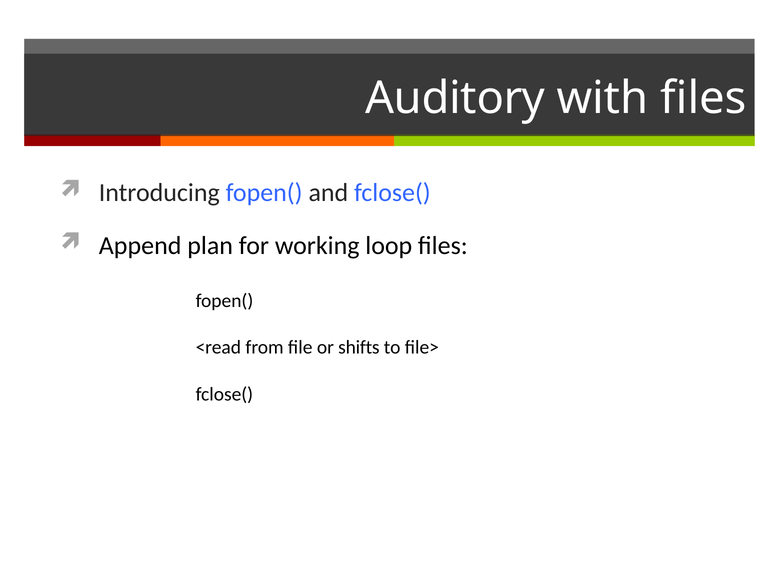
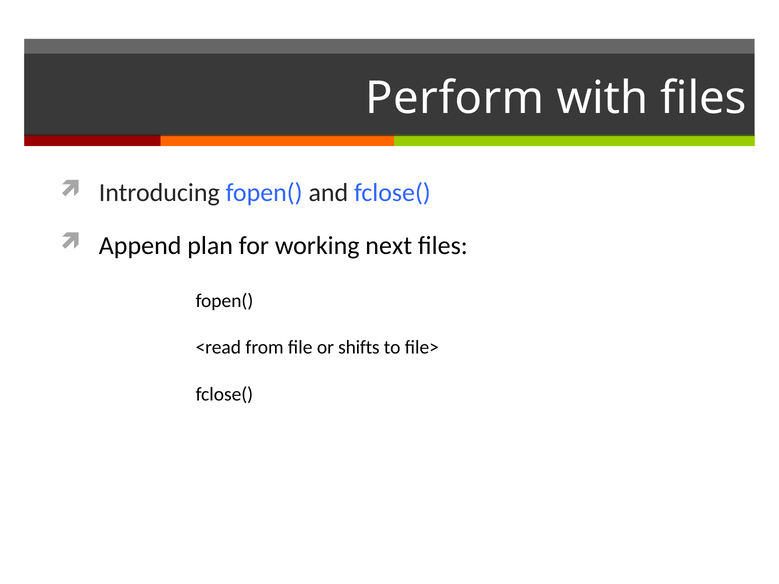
Auditory: Auditory -> Perform
loop: loop -> next
